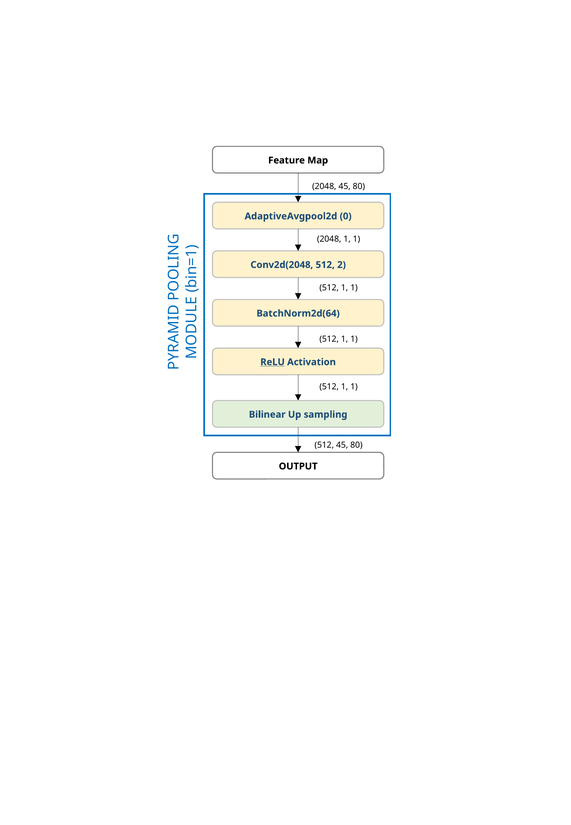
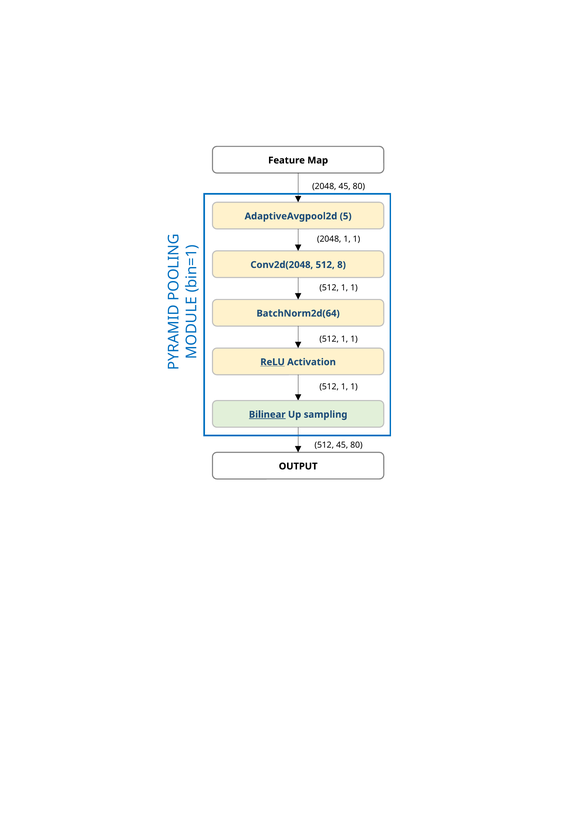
0: 0 -> 5
2: 2 -> 8
Bilinear underline: none -> present
